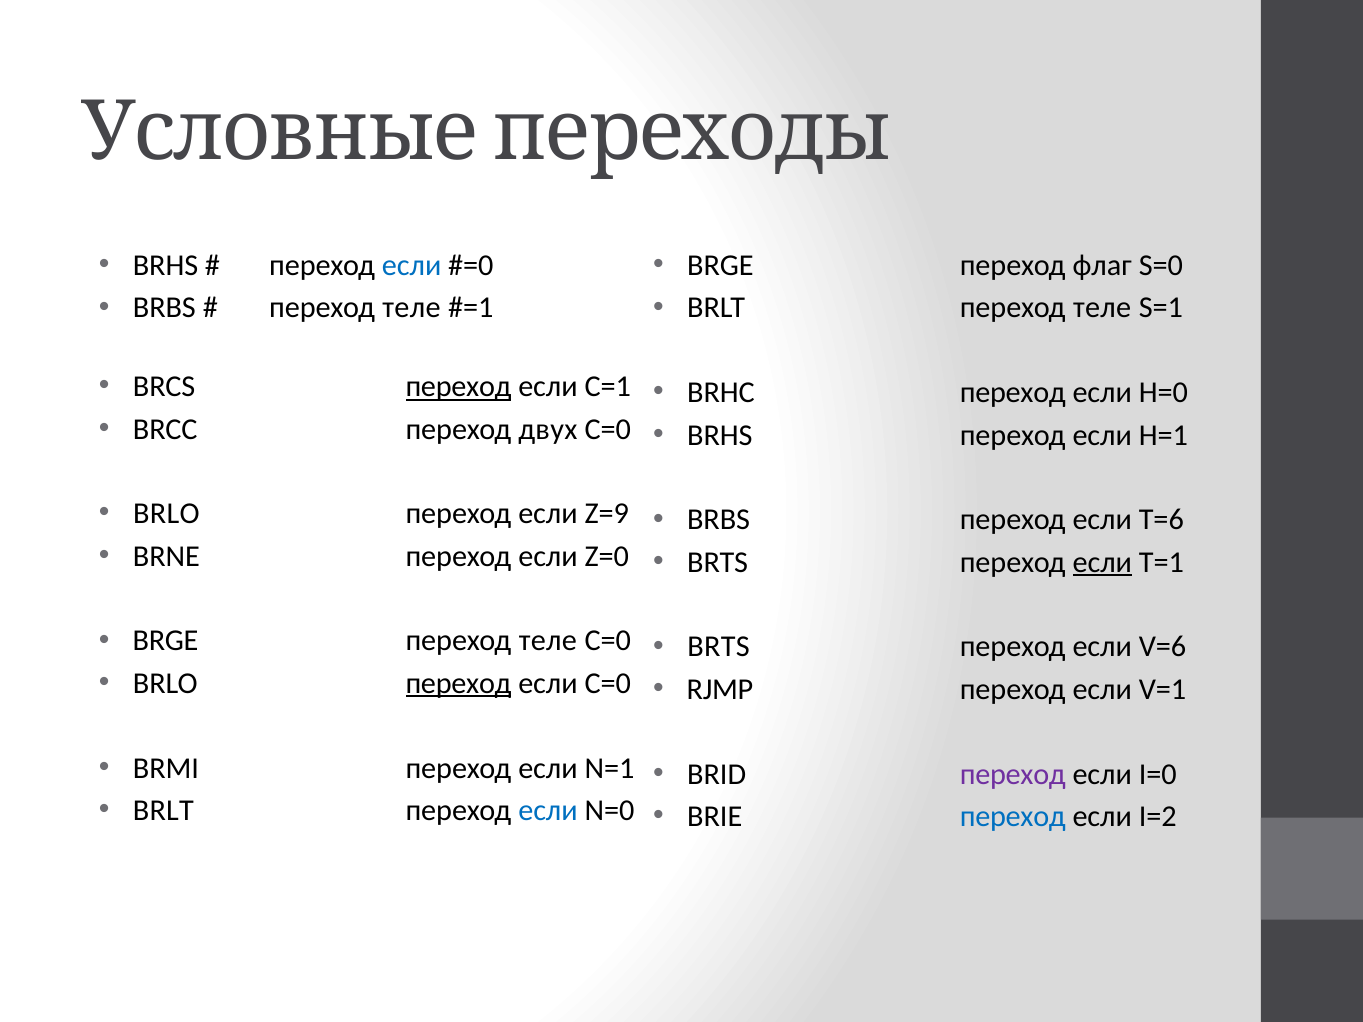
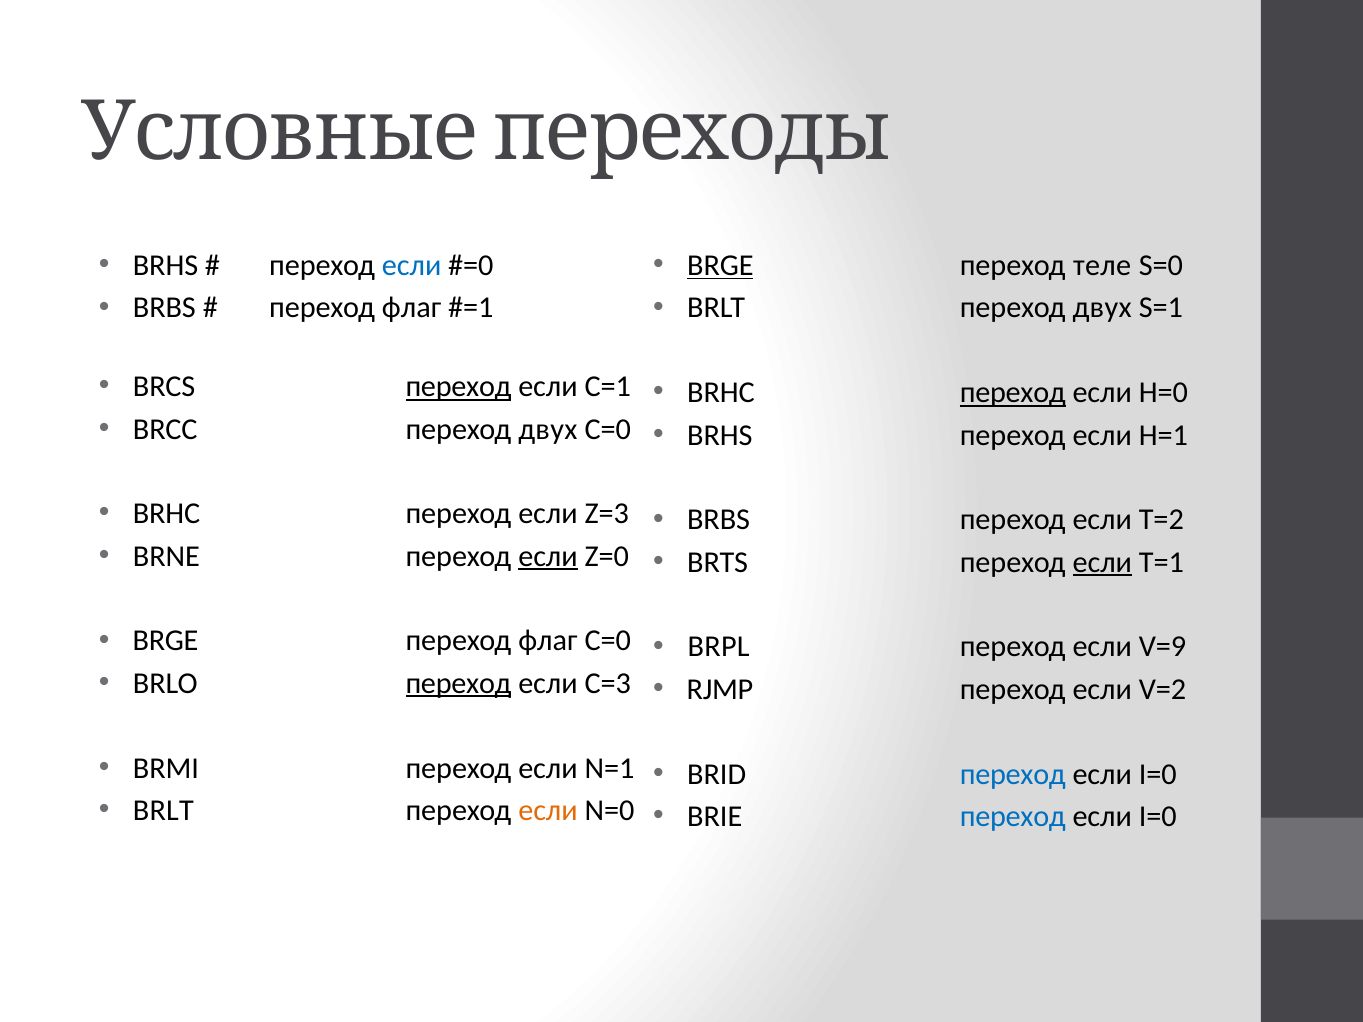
BRGE at (720, 266) underline: none -> present
флаг: флаг -> теле
теле at (412, 308): теле -> флаг
BRLT переход теле: теле -> двух
переход at (1013, 393) underline: none -> present
BRLO at (166, 514): BRLO -> BRHC
Z=9: Z=9 -> Z=3
T=6: T=6 -> T=2
если at (548, 556) underline: none -> present
теле at (548, 641): теле -> флаг
BRTS at (719, 647): BRTS -> BRPL
V=6: V=6 -> V=9
если С=0: С=0 -> С=3
V=1: V=1 -> V=2
переход at (1013, 774) colour: purple -> blue
если at (548, 811) colour: blue -> orange
I=2 at (1158, 817): I=2 -> I=0
